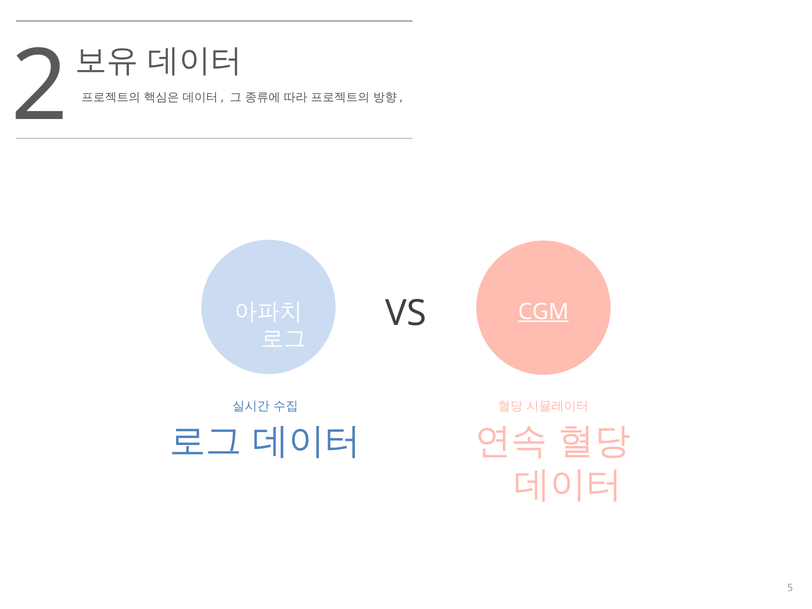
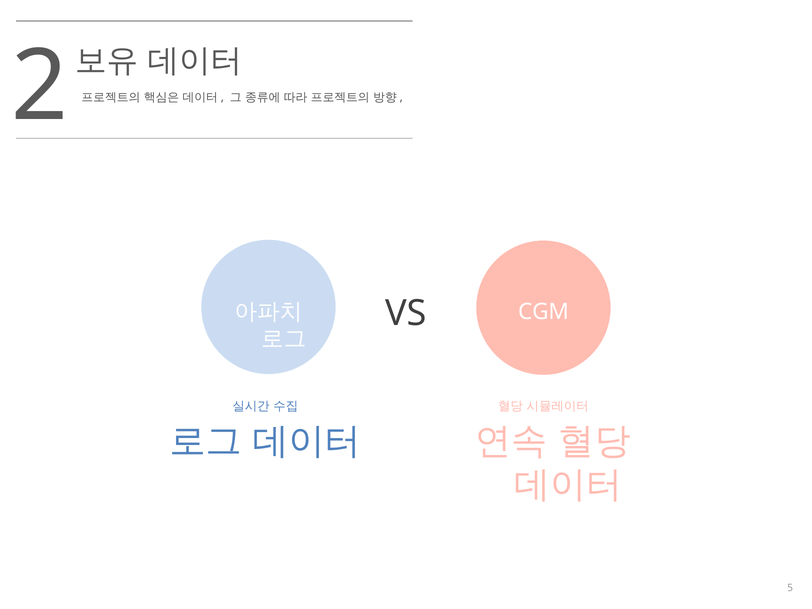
CGM underline: present -> none
